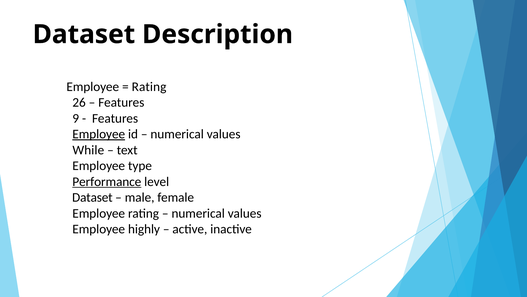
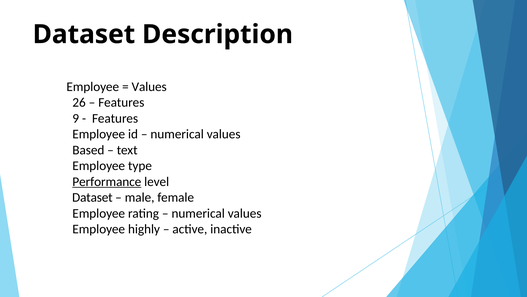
Rating at (149, 87): Rating -> Values
Employee at (99, 134) underline: present -> none
While: While -> Based
